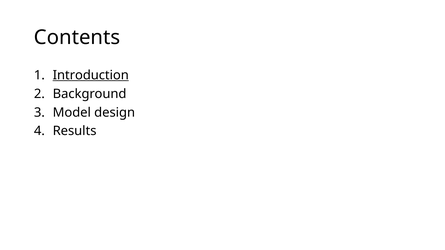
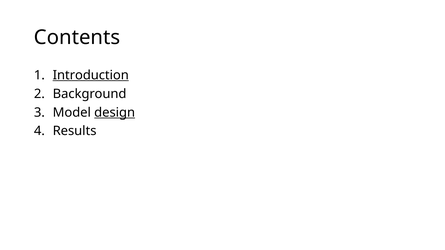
design underline: none -> present
